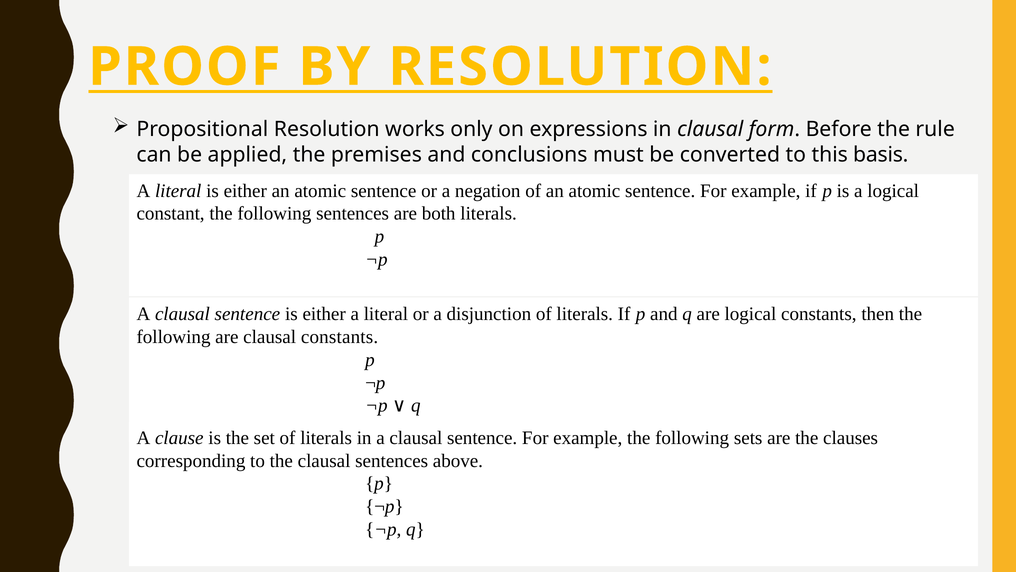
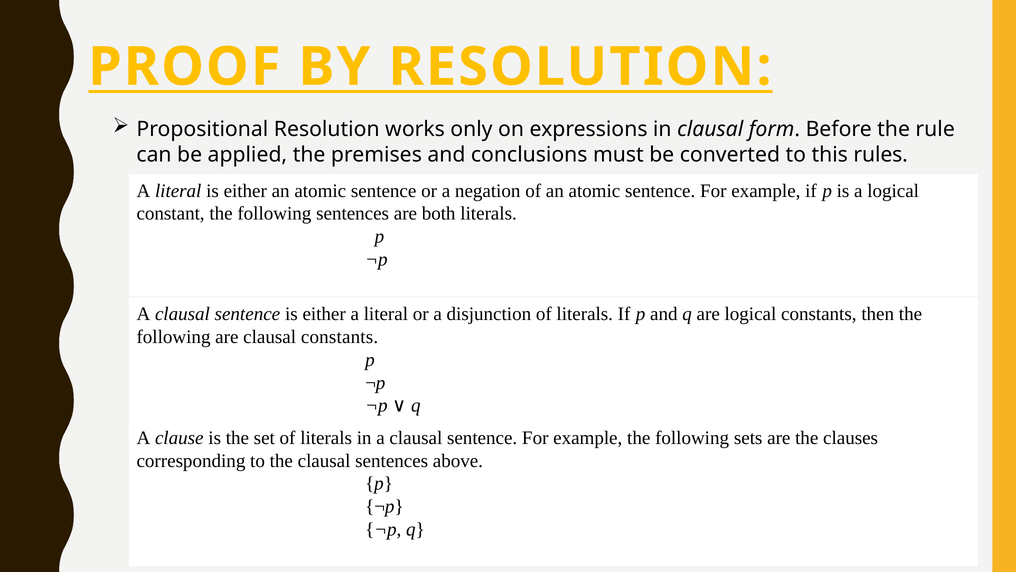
basis: basis -> rules
